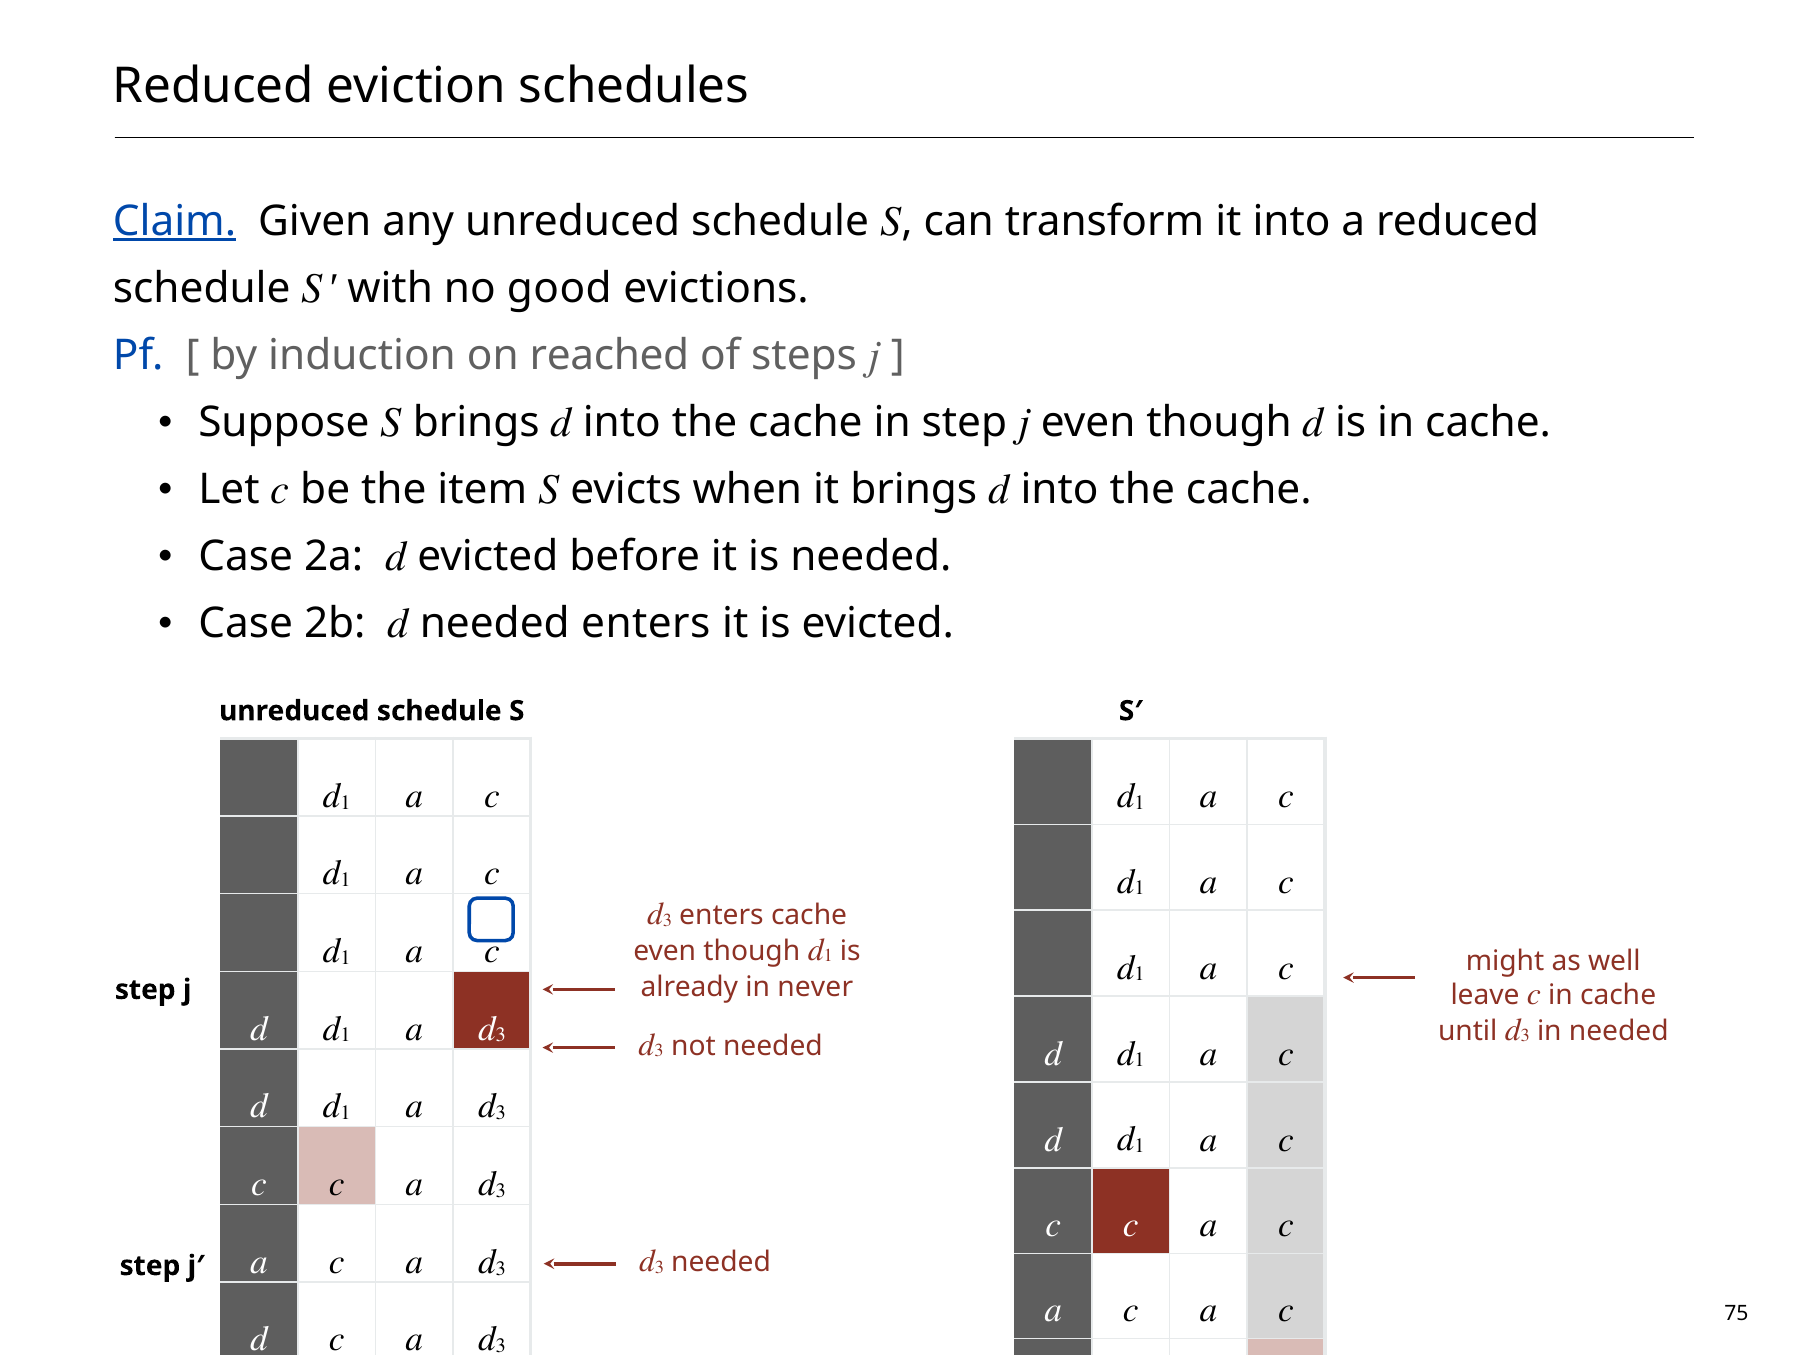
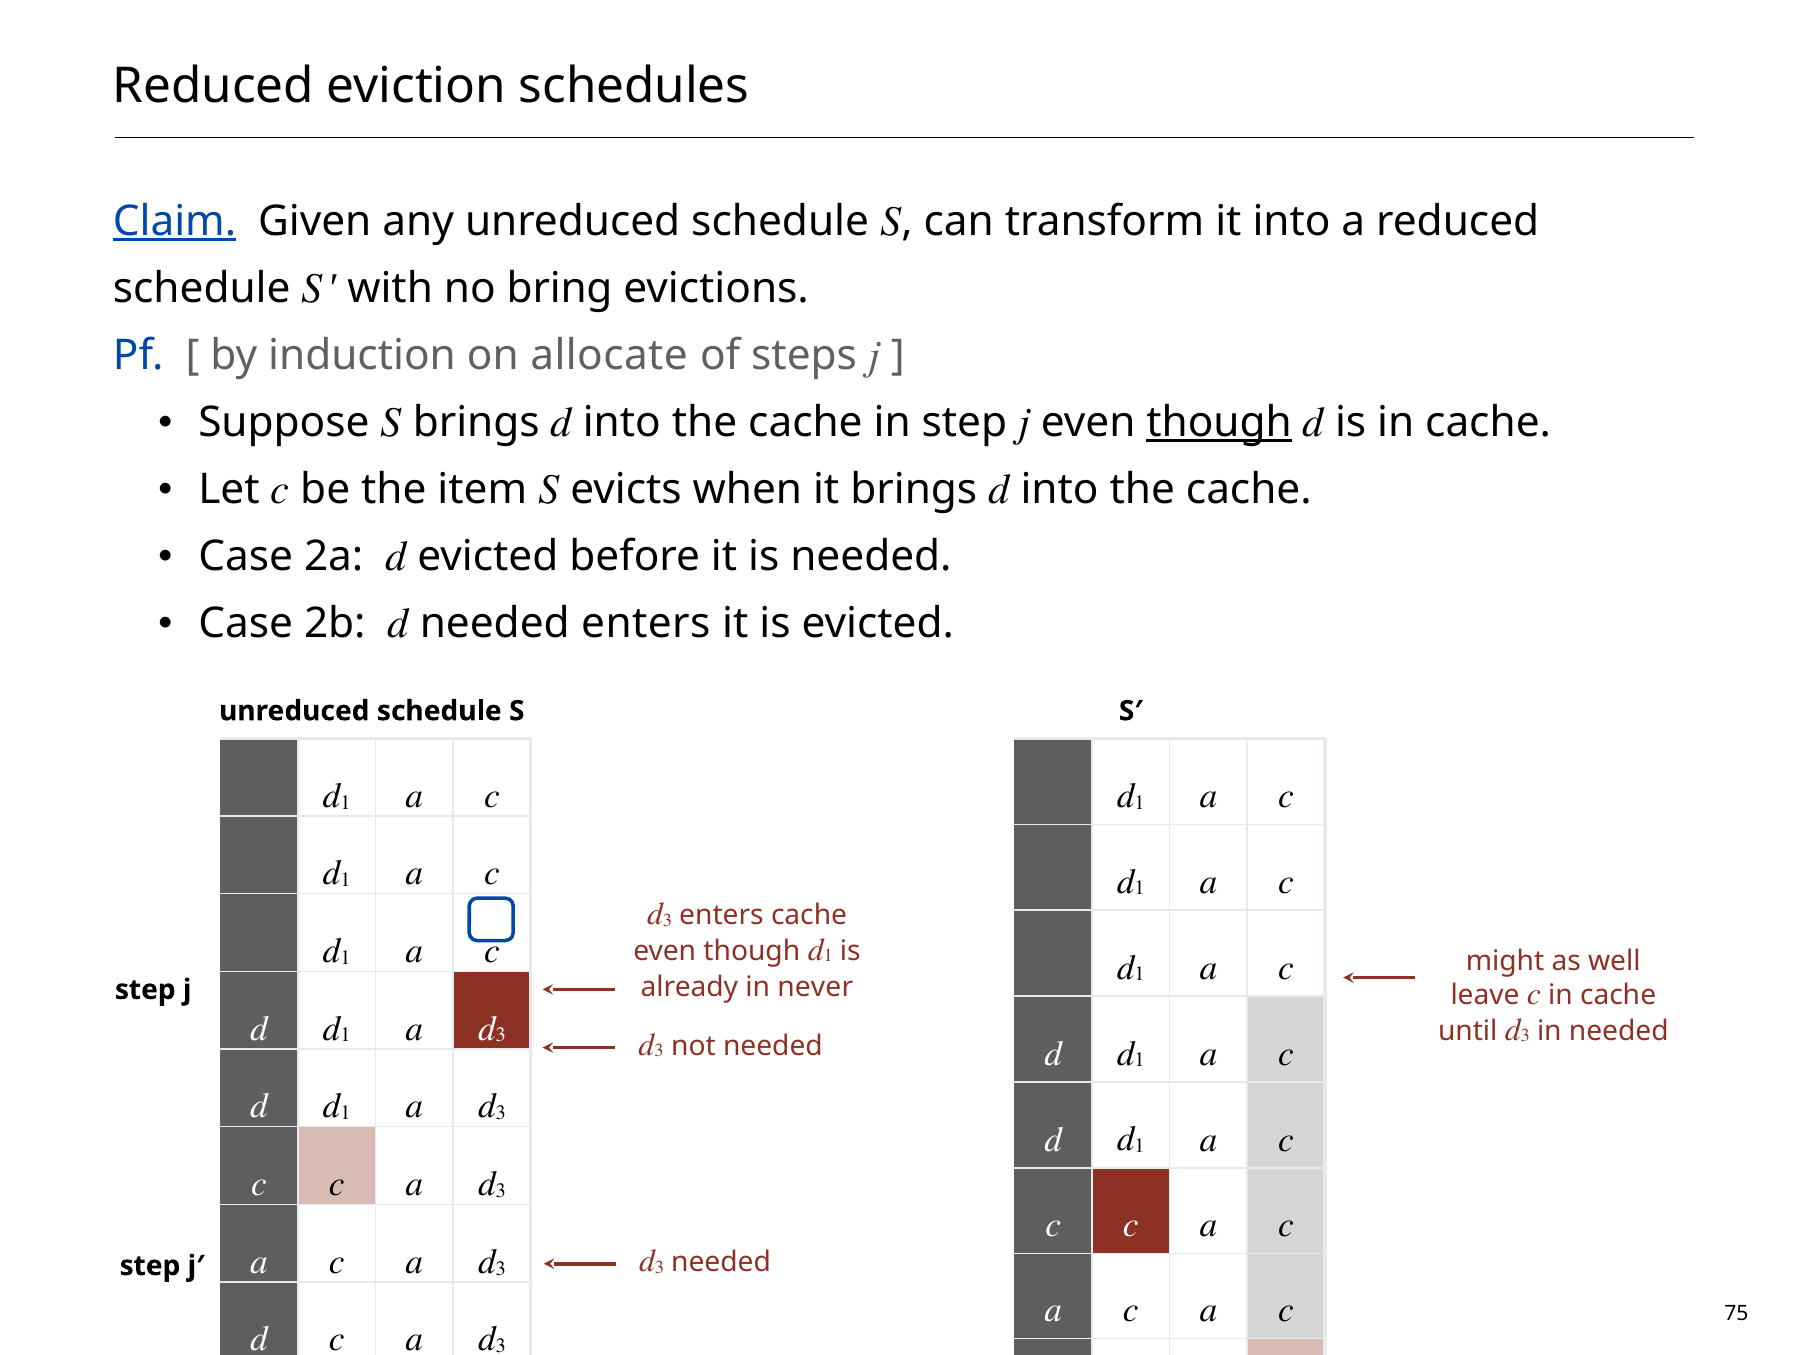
good: good -> bring
reached: reached -> allocate
though at (1219, 422) underline: none -> present
